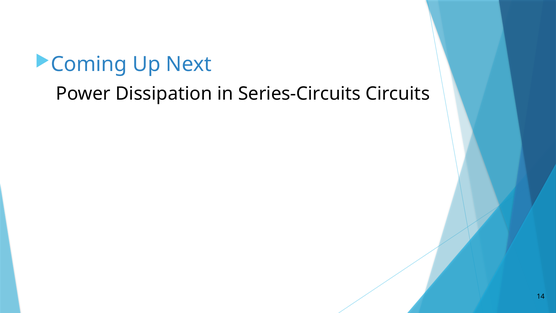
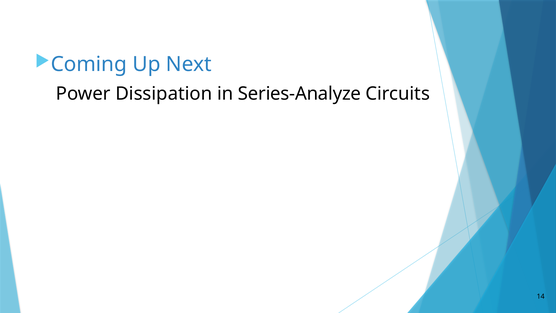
Series-Circuits: Series-Circuits -> Series-Analyze
